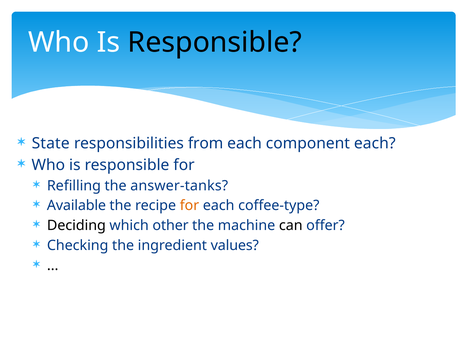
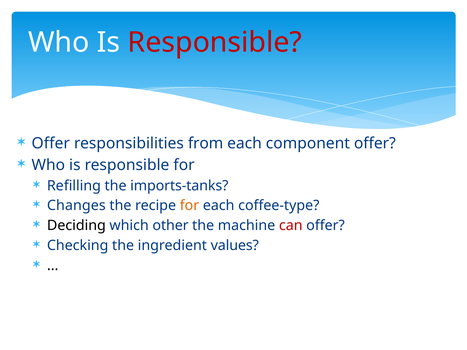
Responsible at (215, 42) colour: black -> red
State at (51, 143): State -> Offer
component each: each -> offer
answer-tanks: answer-tanks -> imports-tanks
Available: Available -> Changes
can colour: black -> red
